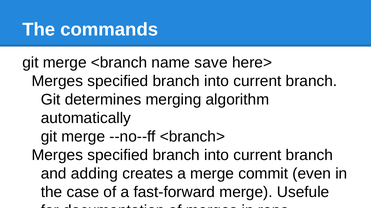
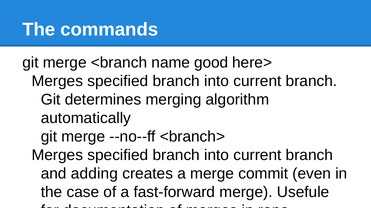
save: save -> good
